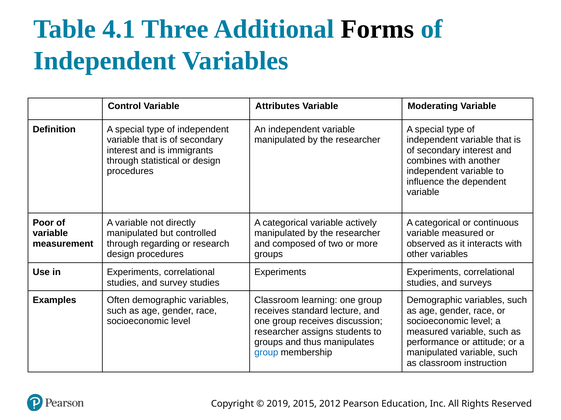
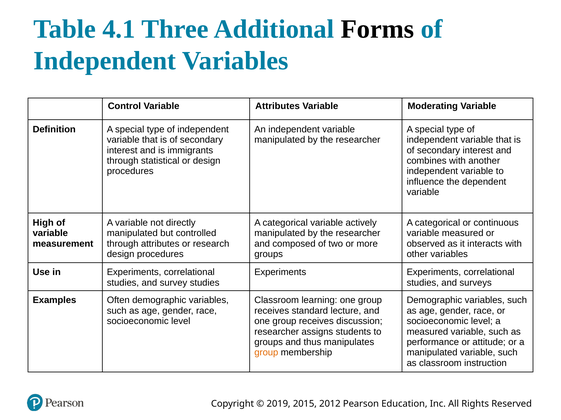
Poor: Poor -> High
through regarding: regarding -> attributes
group at (266, 353) colour: blue -> orange
